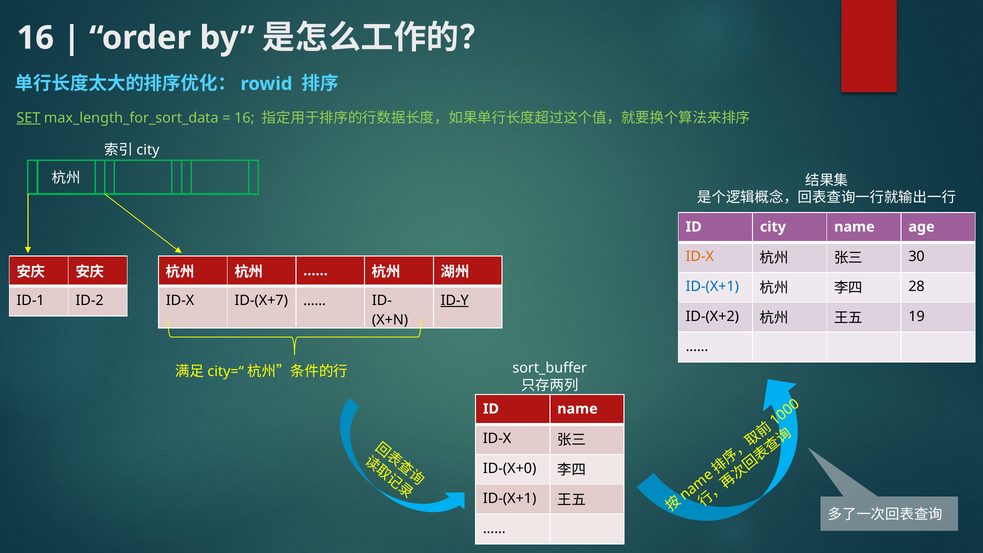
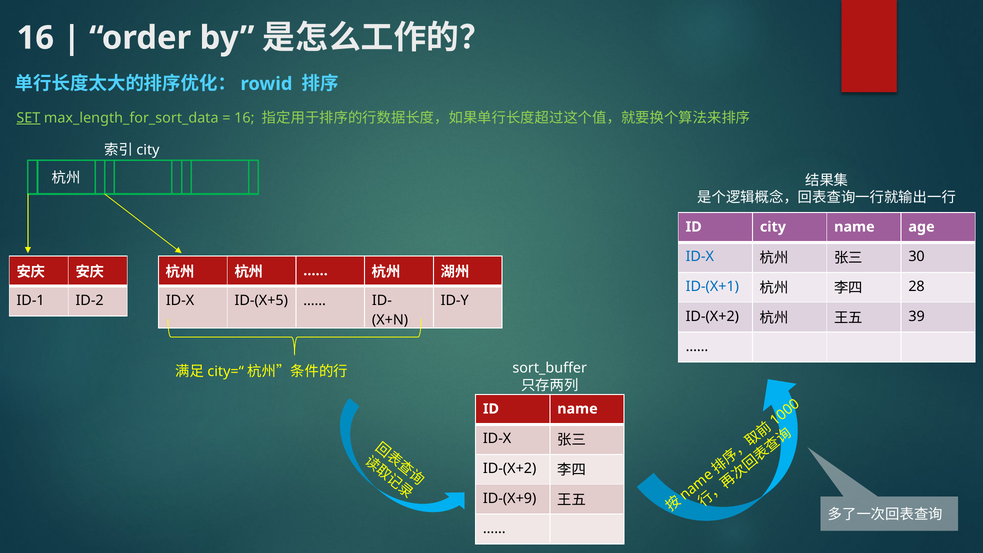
ID-X at (700, 257) colour: orange -> blue
ID-(X+7: ID-(X+7 -> ID-(X+5
ID-Y underline: present -> none
19: 19 -> 39
ID-(X+0 at (510, 469): ID-(X+0 -> ID-(X+2
ID-(X+1 at (510, 498): ID-(X+1 -> ID-(X+9
